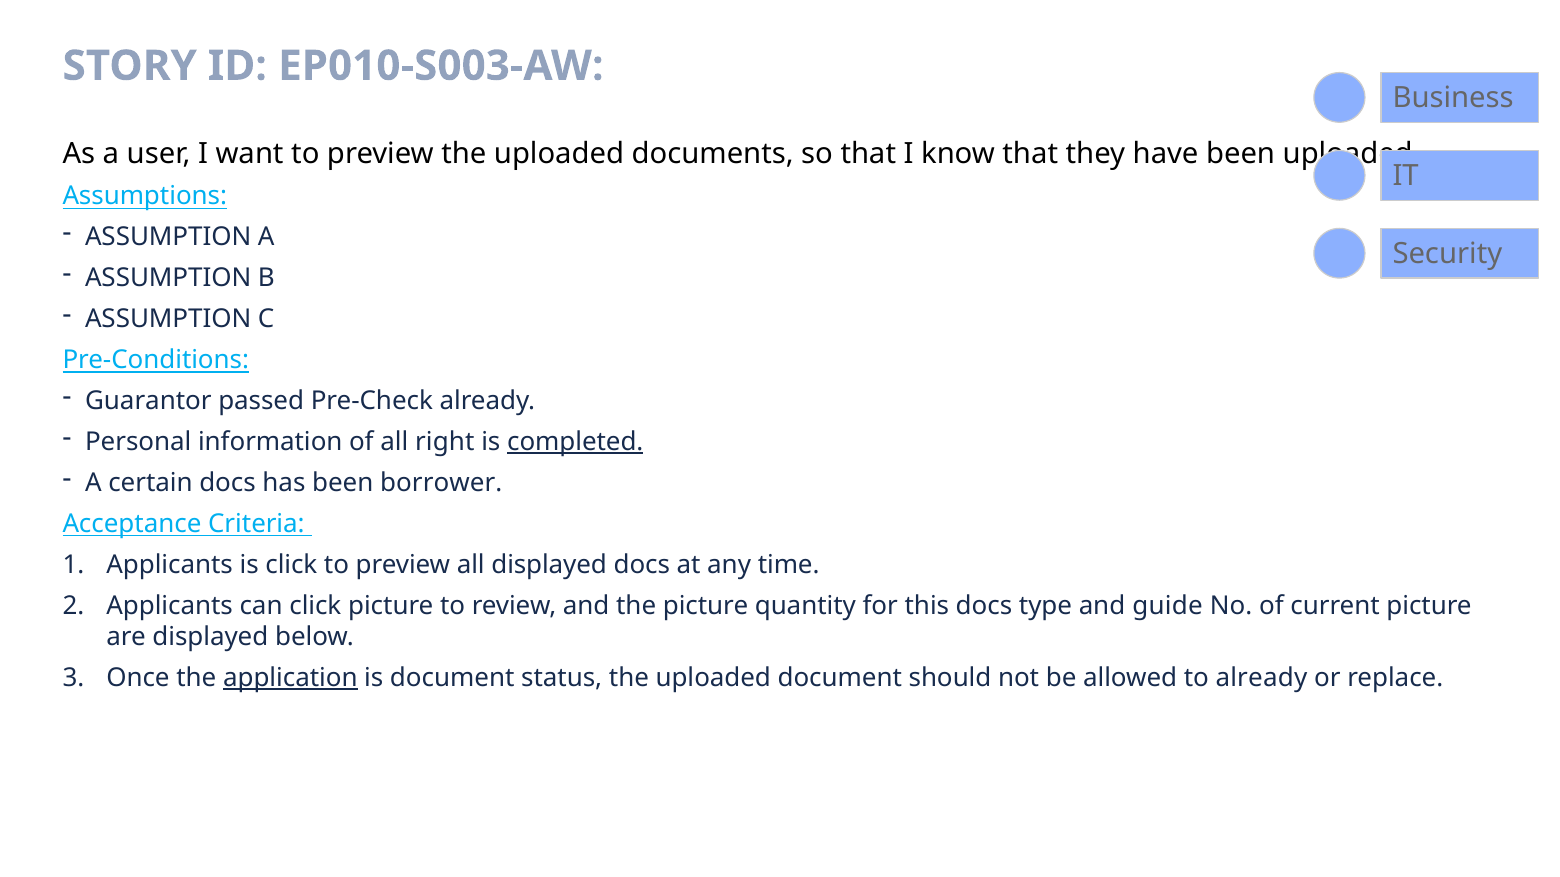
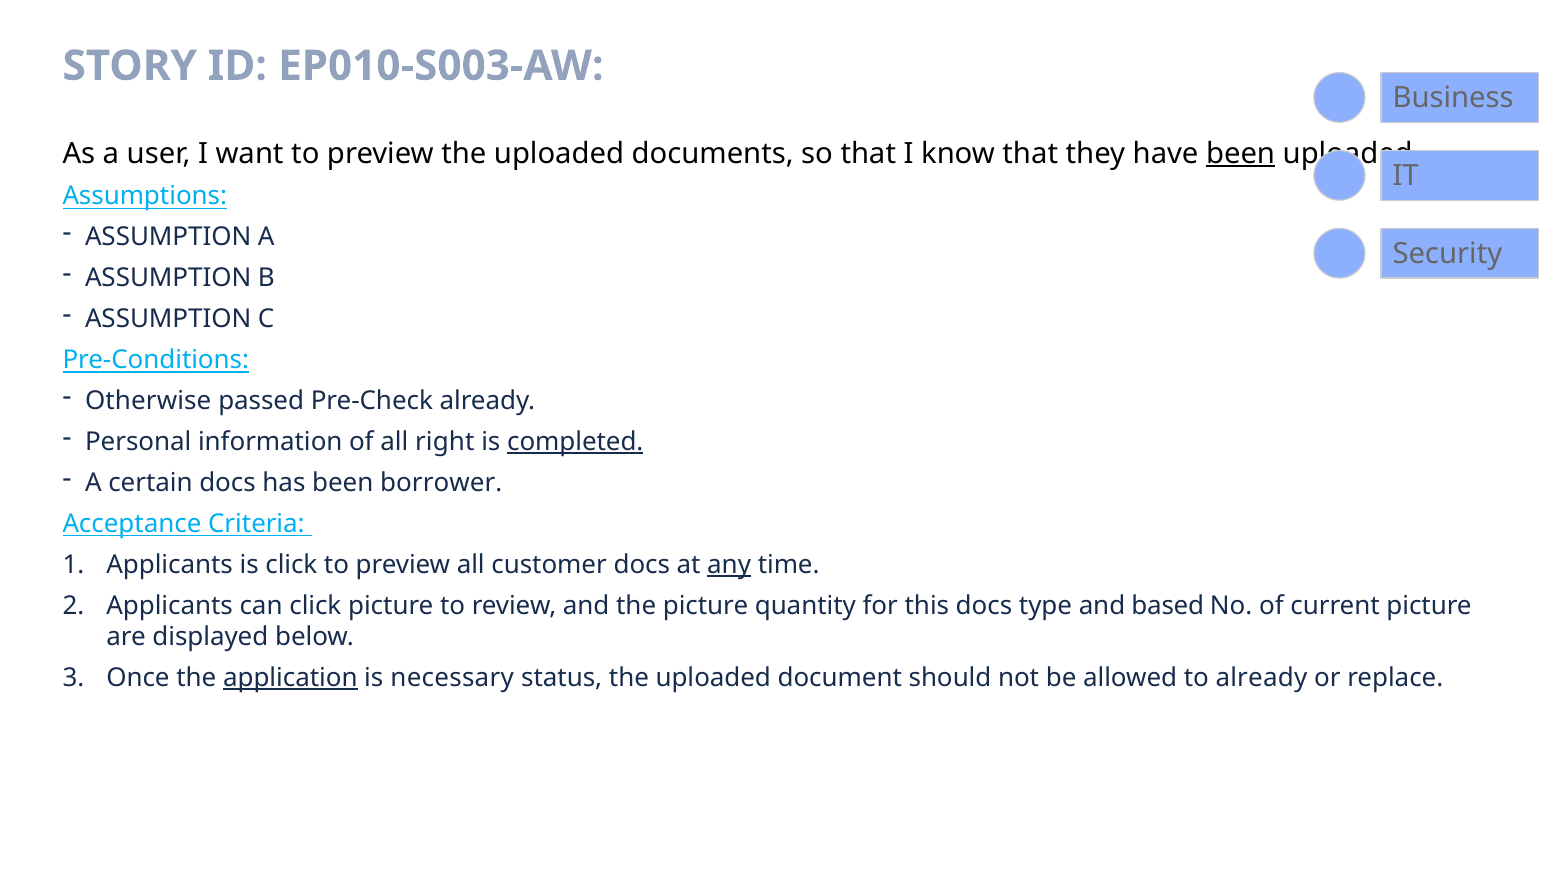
been at (1241, 154) underline: none -> present
Guarantor: Guarantor -> Otherwise
all displayed: displayed -> customer
any underline: none -> present
guide: guide -> based
is document: document -> necessary
